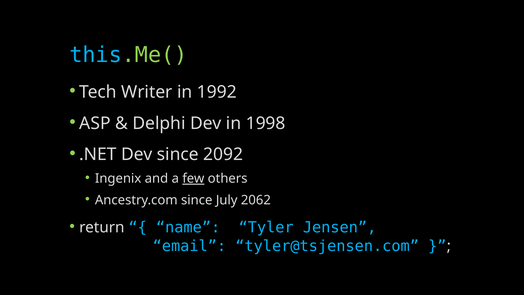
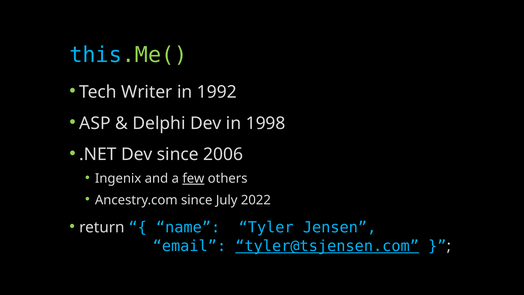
2092: 2092 -> 2006
2062: 2062 -> 2022
tyler@tsjensen.com underline: none -> present
